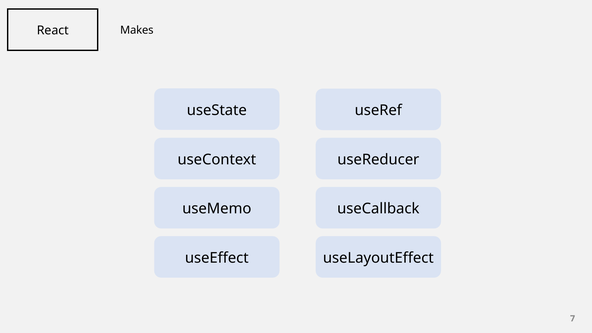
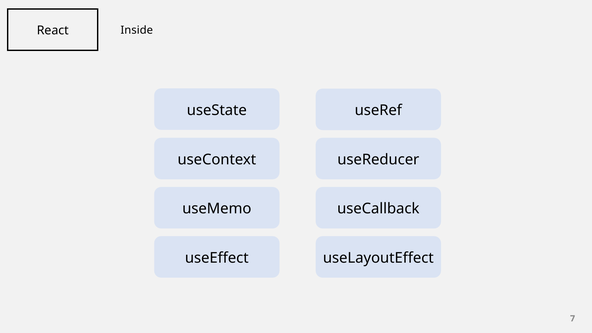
Makes: Makes -> Inside
